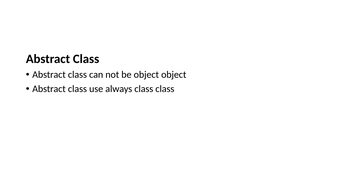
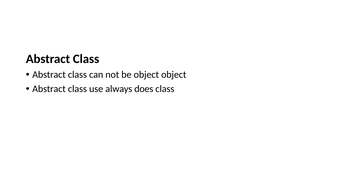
always class: class -> does
